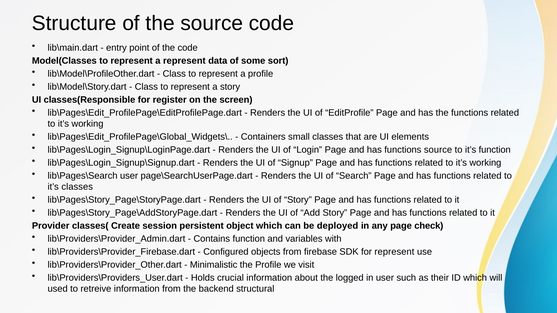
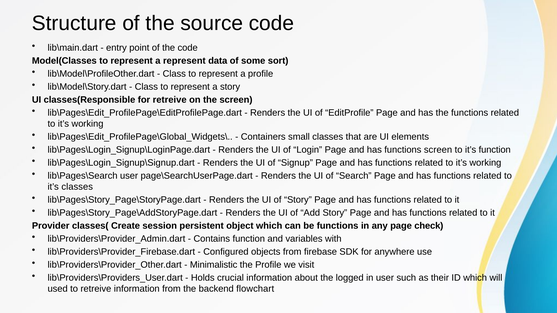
for register: register -> retreive
functions source: source -> screen
be deployed: deployed -> functions
for represent: represent -> anywhere
structural: structural -> flowchart
